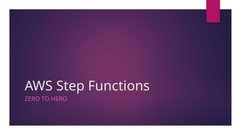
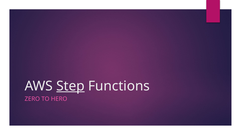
Step underline: none -> present
